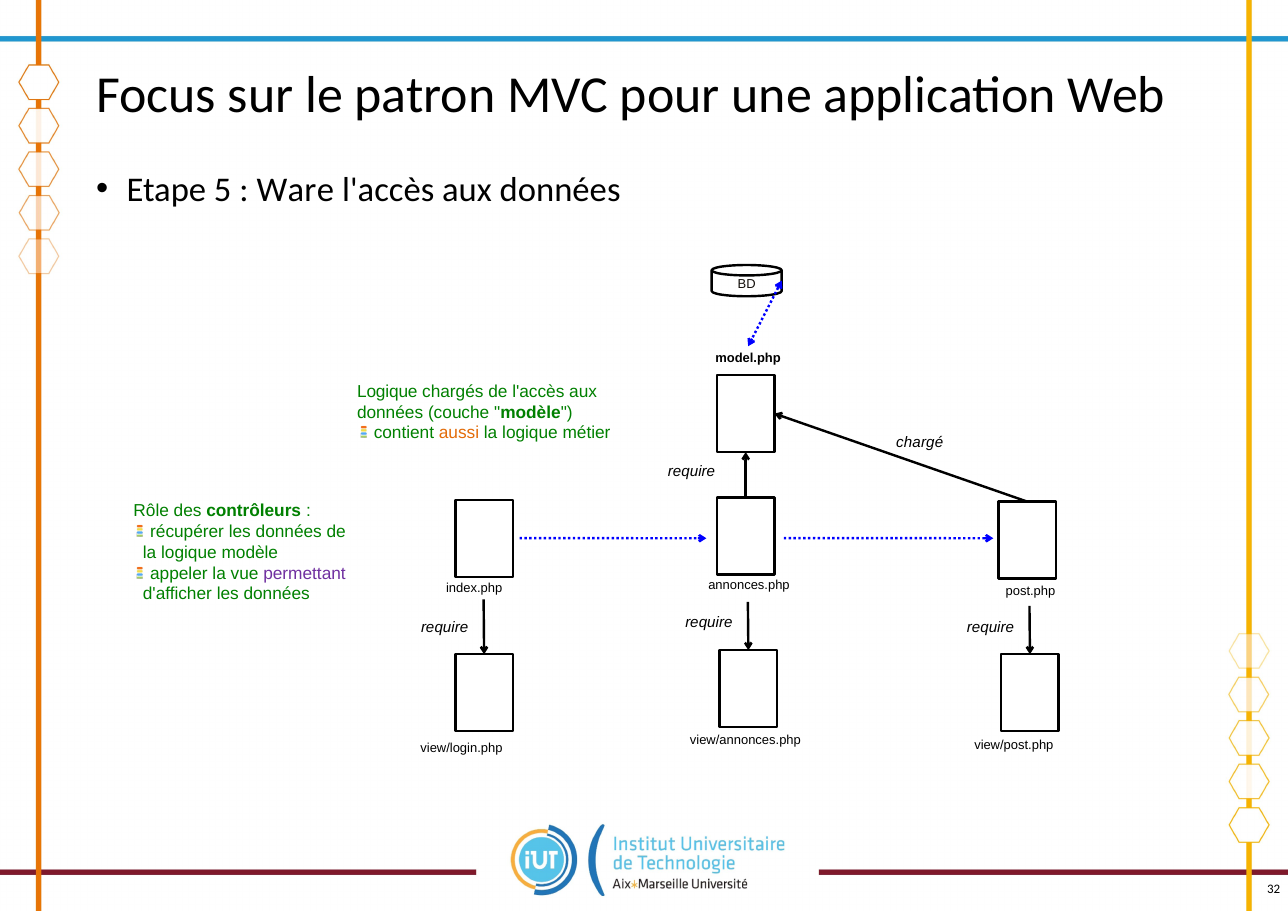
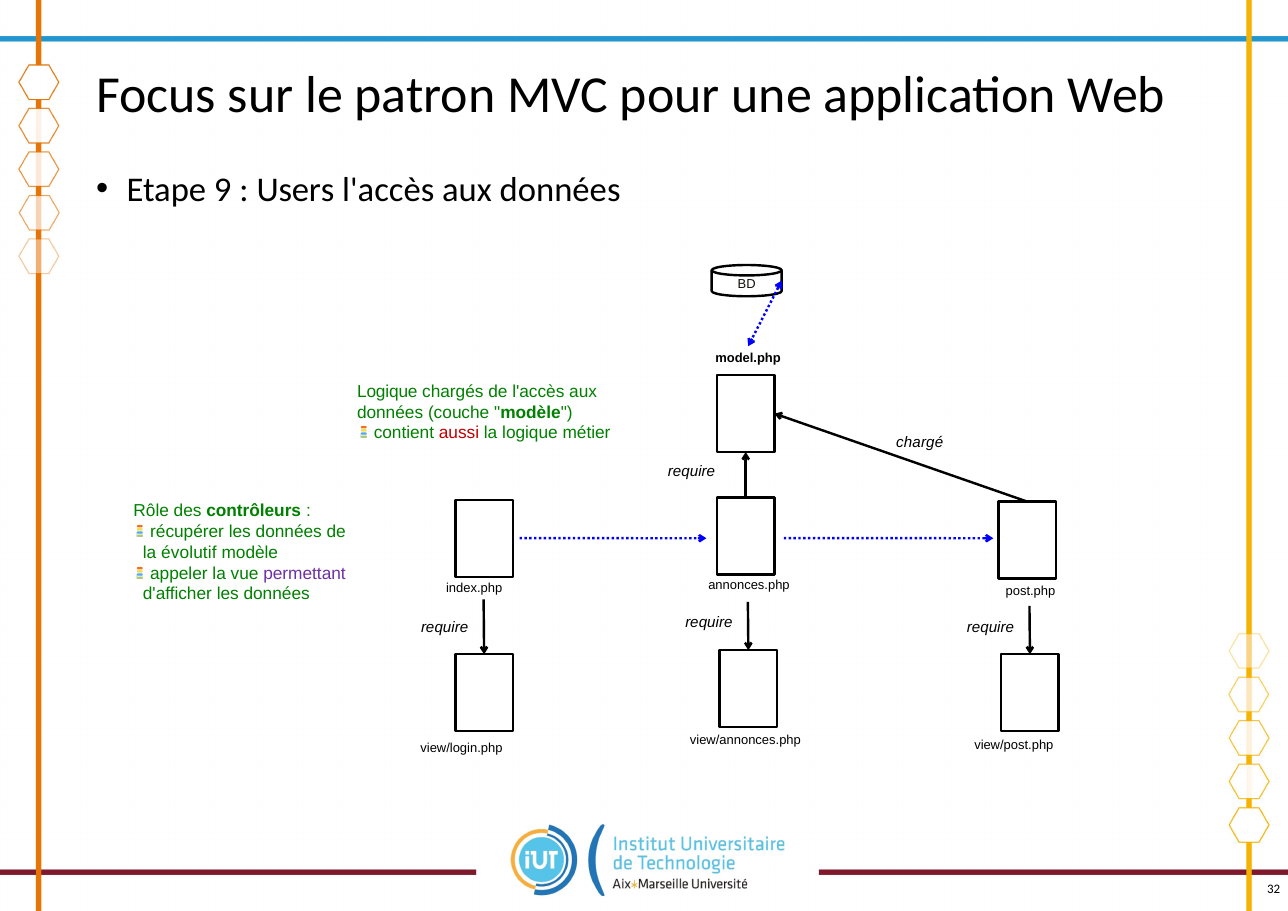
5: 5 -> 9
Ware: Ware -> Users
aussi colour: orange -> red
logique at (189, 552): logique -> évolutif
